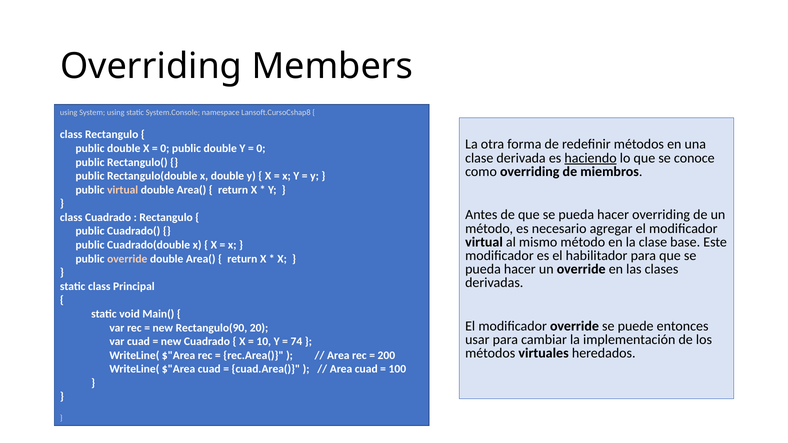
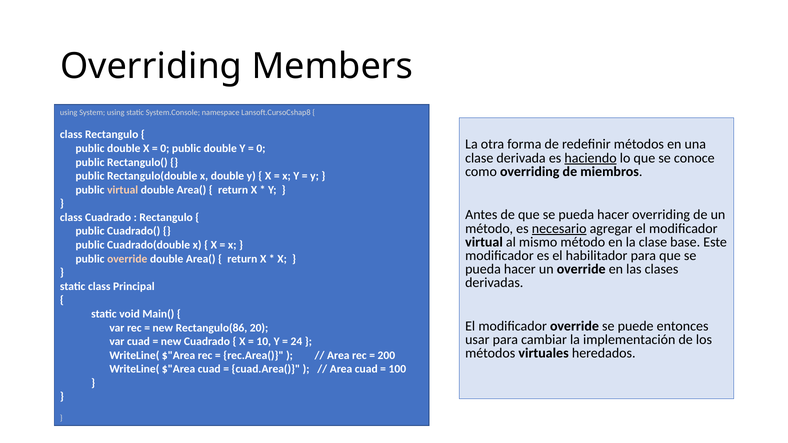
necesario underline: none -> present
Rectangulo(90: Rectangulo(90 -> Rectangulo(86
74: 74 -> 24
